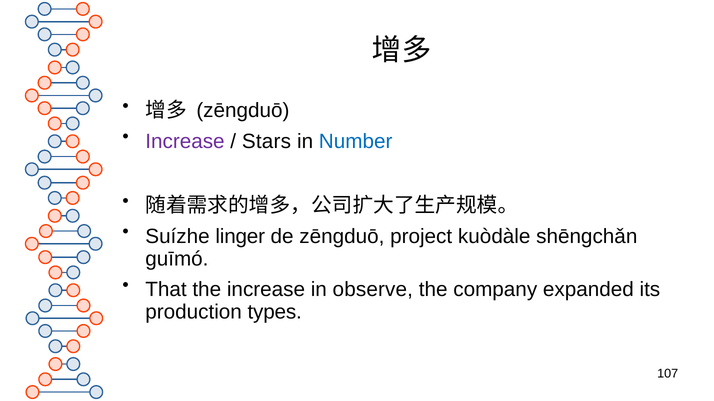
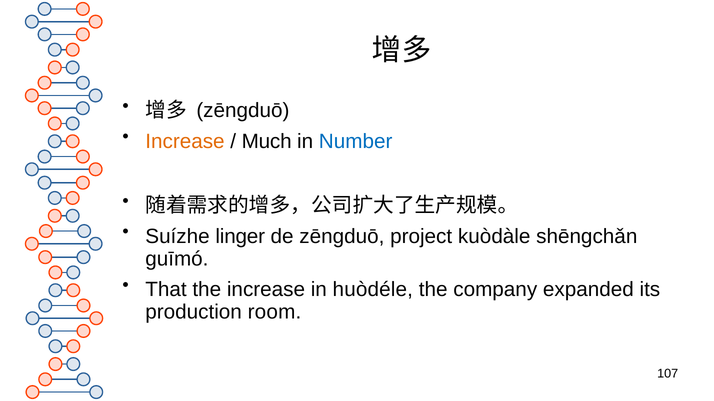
Increase at (185, 142) colour: purple -> orange
Stars: Stars -> Much
observe: observe -> huòdéle
types: types -> room
